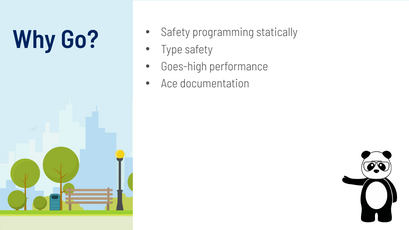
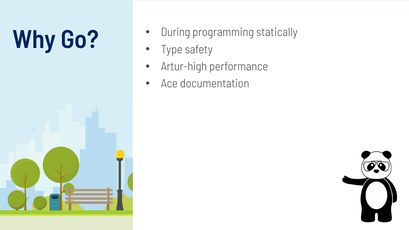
Safety at (175, 32): Safety -> During
Goes-high: Goes-high -> Artur-high
